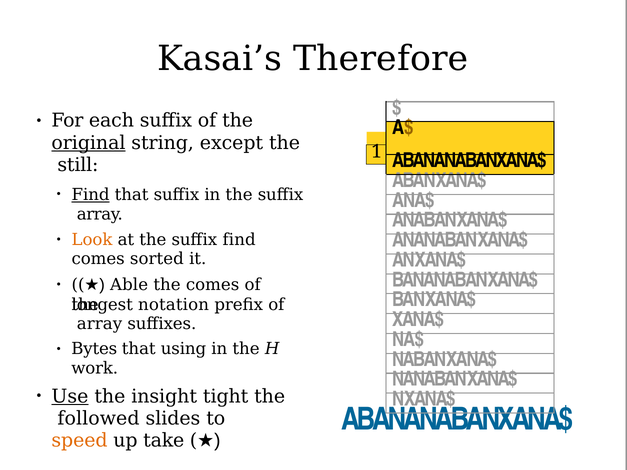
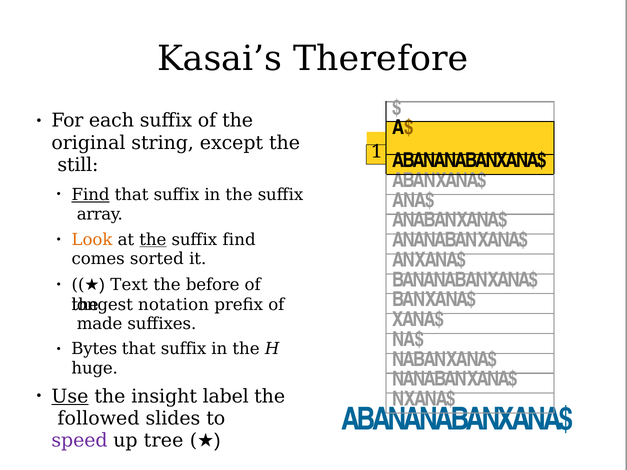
original underline: present -> none
the at (153, 240) underline: none -> present
Able: Able -> Text
the comes: comes -> before
array at (99, 324): array -> made
using at (183, 349): using -> suffix
work: work -> huge
tight: tight -> label
speed colour: orange -> purple
take: take -> tree
